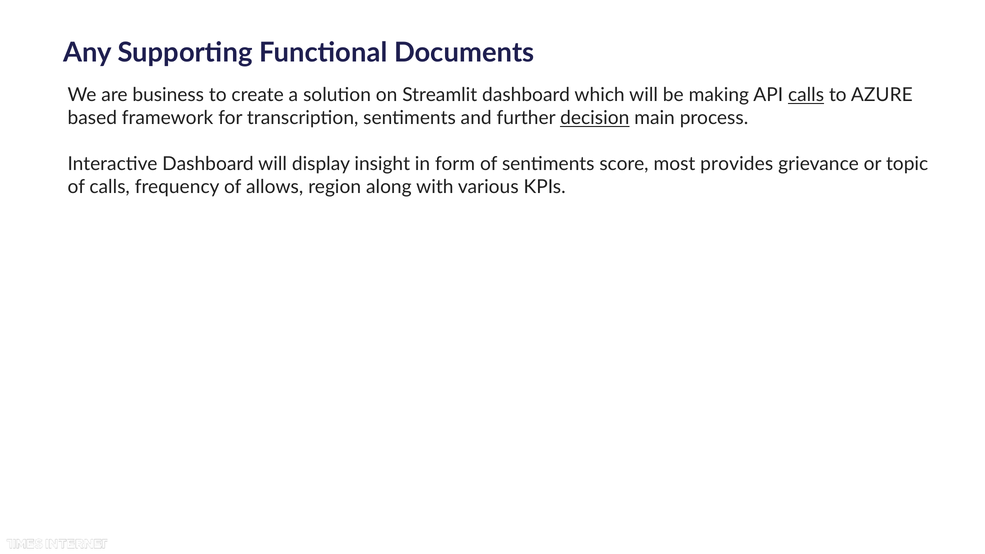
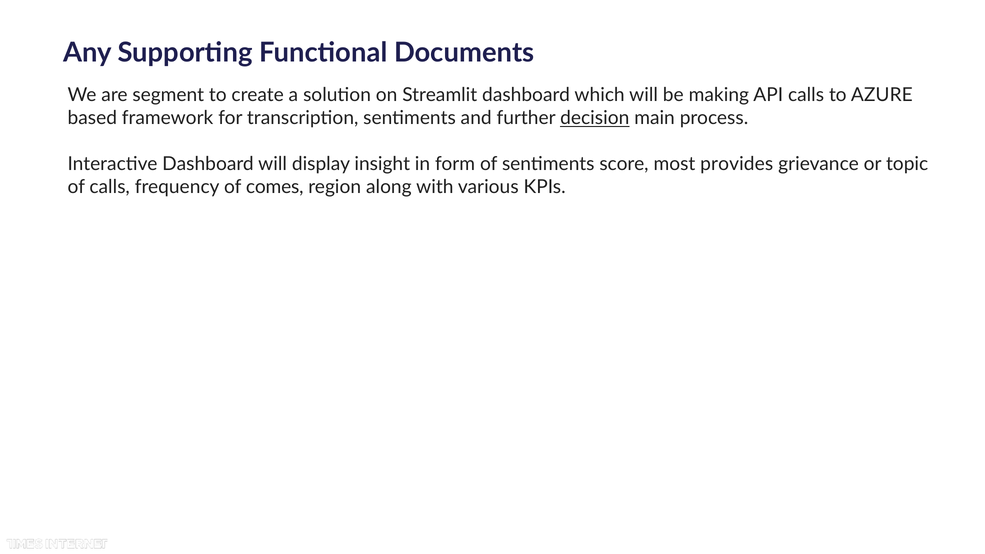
business: business -> segment
calls at (806, 95) underline: present -> none
allows: allows -> comes
